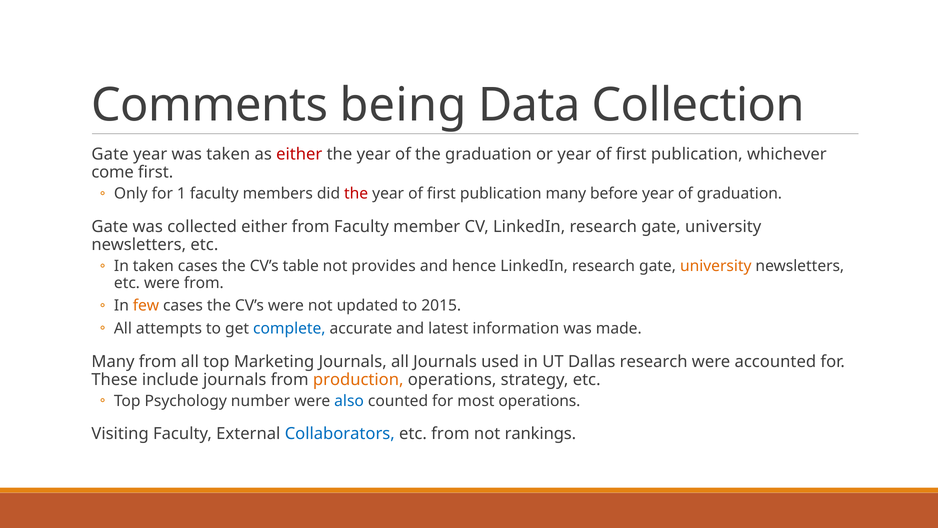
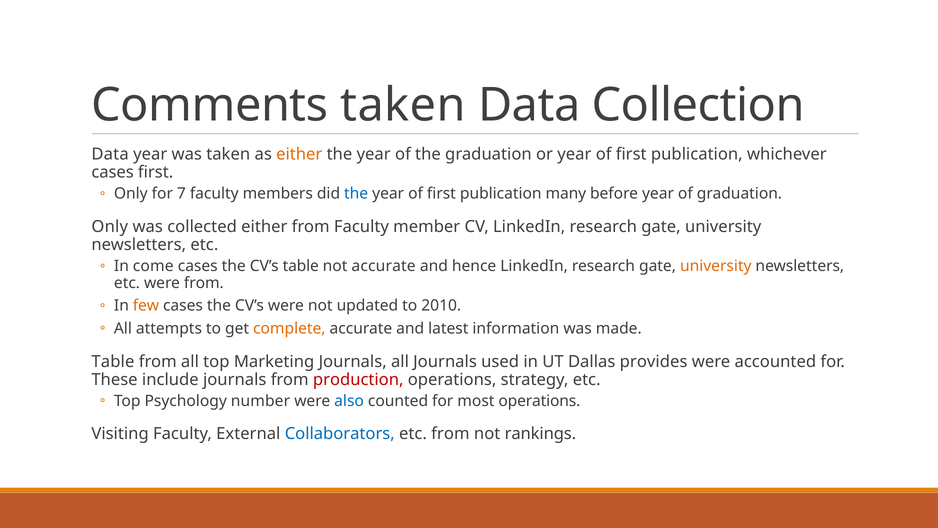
Comments being: being -> taken
Gate at (110, 154): Gate -> Data
either at (299, 154) colour: red -> orange
come at (113, 172): come -> cases
1: 1 -> 7
the at (356, 194) colour: red -> blue
Gate at (110, 227): Gate -> Only
In taken: taken -> come
not provides: provides -> accurate
2015: 2015 -> 2010
complete colour: blue -> orange
Many at (113, 361): Many -> Table
Dallas research: research -> provides
production colour: orange -> red
